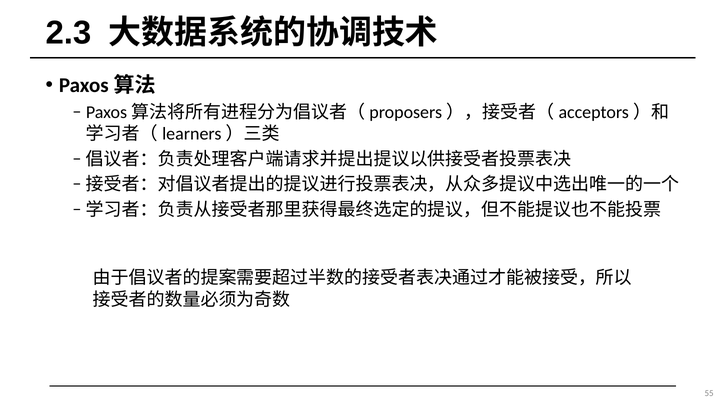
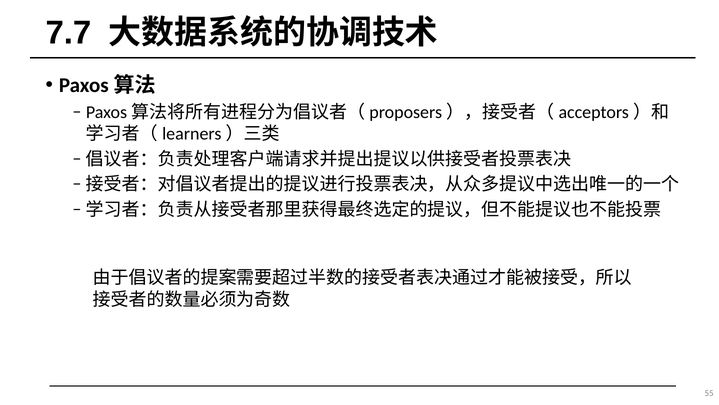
2.3: 2.3 -> 7.7
